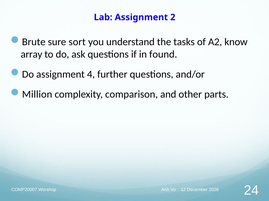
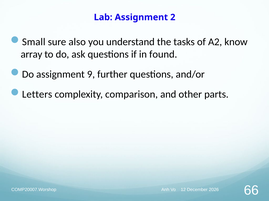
Brute: Brute -> Small
sort: sort -> also
4: 4 -> 9
Million: Million -> Letters
24: 24 -> 66
